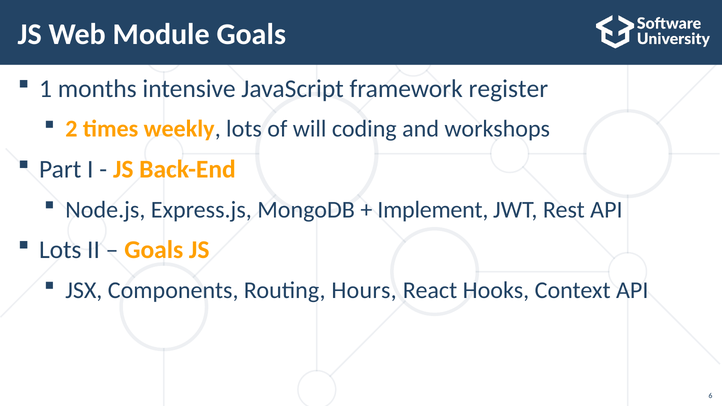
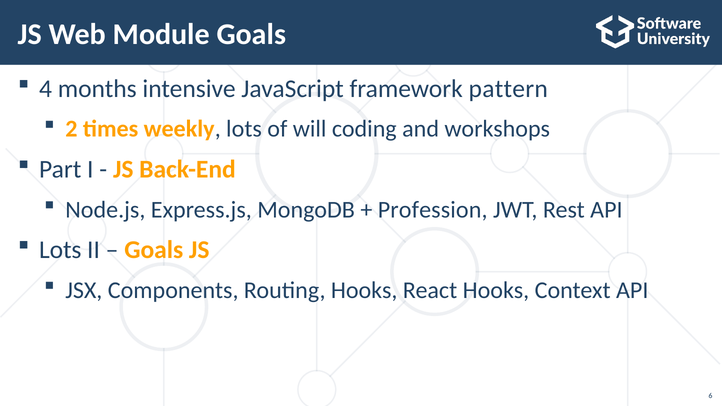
1: 1 -> 4
register: register -> pattern
Implement: Implement -> Profession
Routing Hours: Hours -> Hooks
